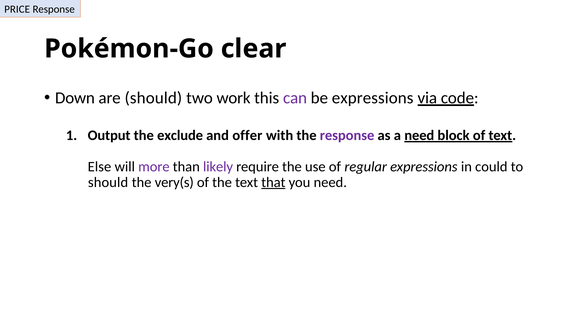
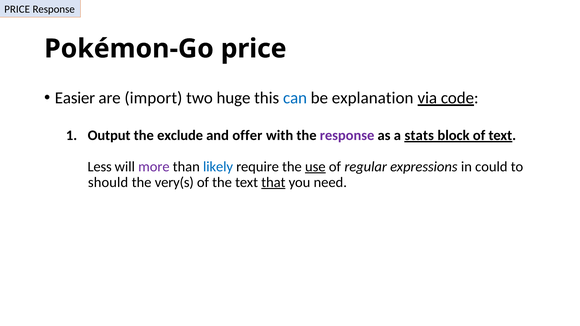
Pokémon-Go clear: clear -> price
Down: Down -> Easier
are should: should -> import
work: work -> huge
can colour: purple -> blue
be expressions: expressions -> explanation
a need: need -> stats
Else: Else -> Less
likely colour: purple -> blue
use underline: none -> present
